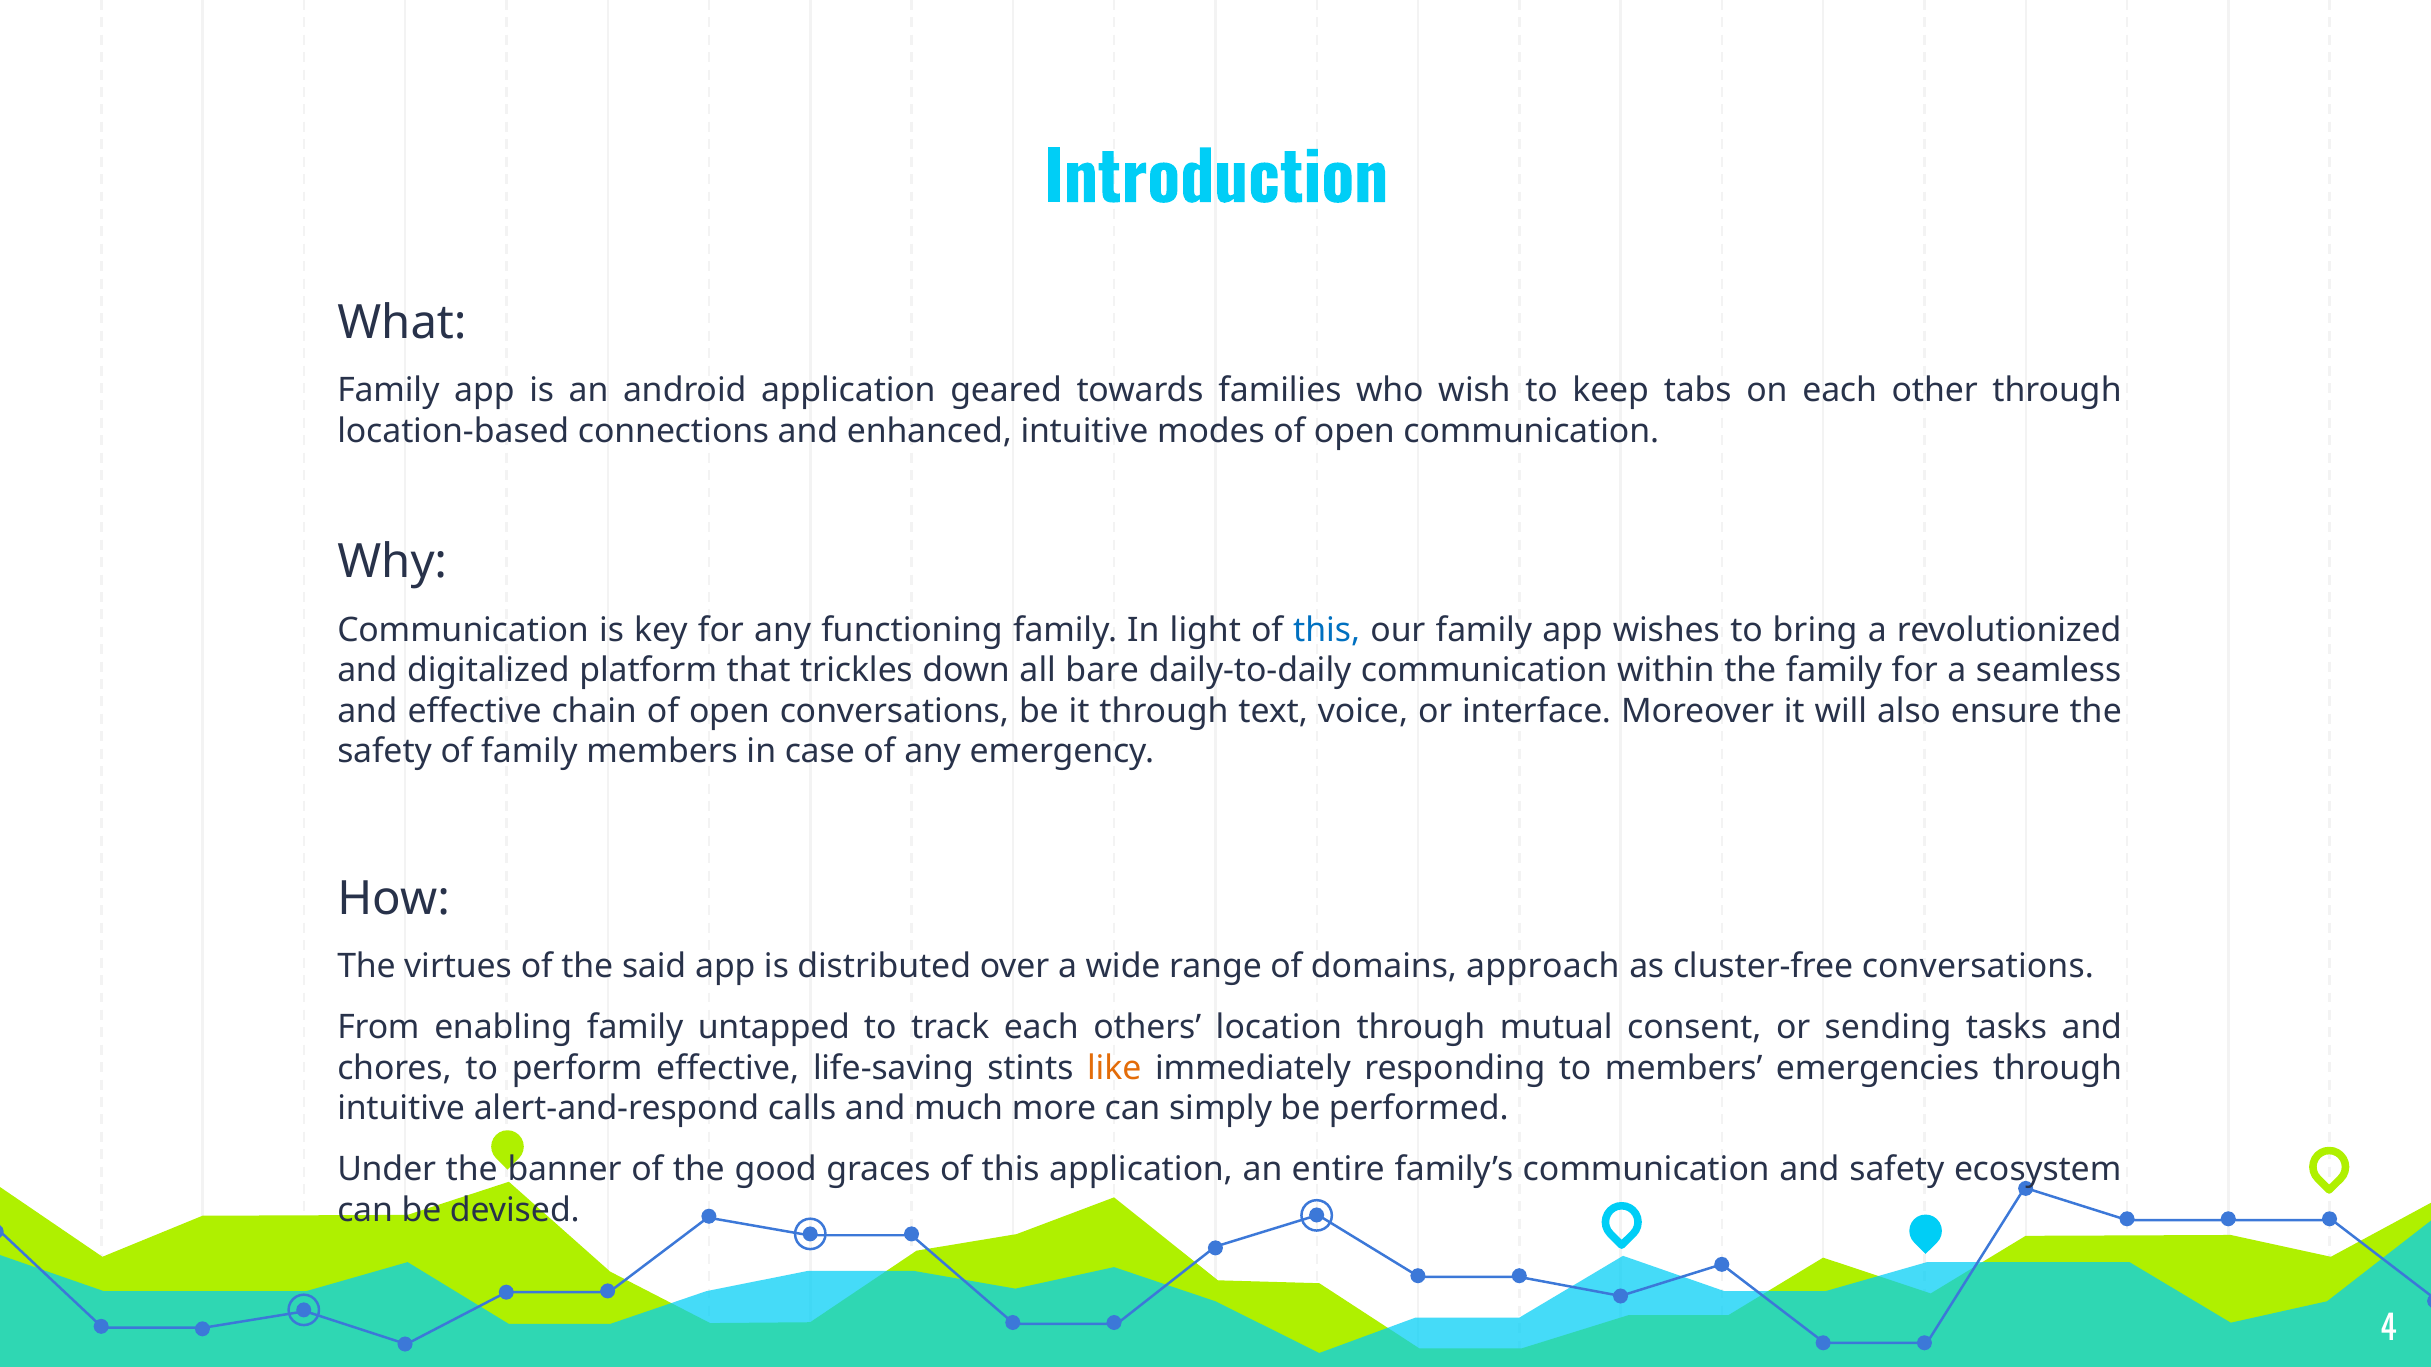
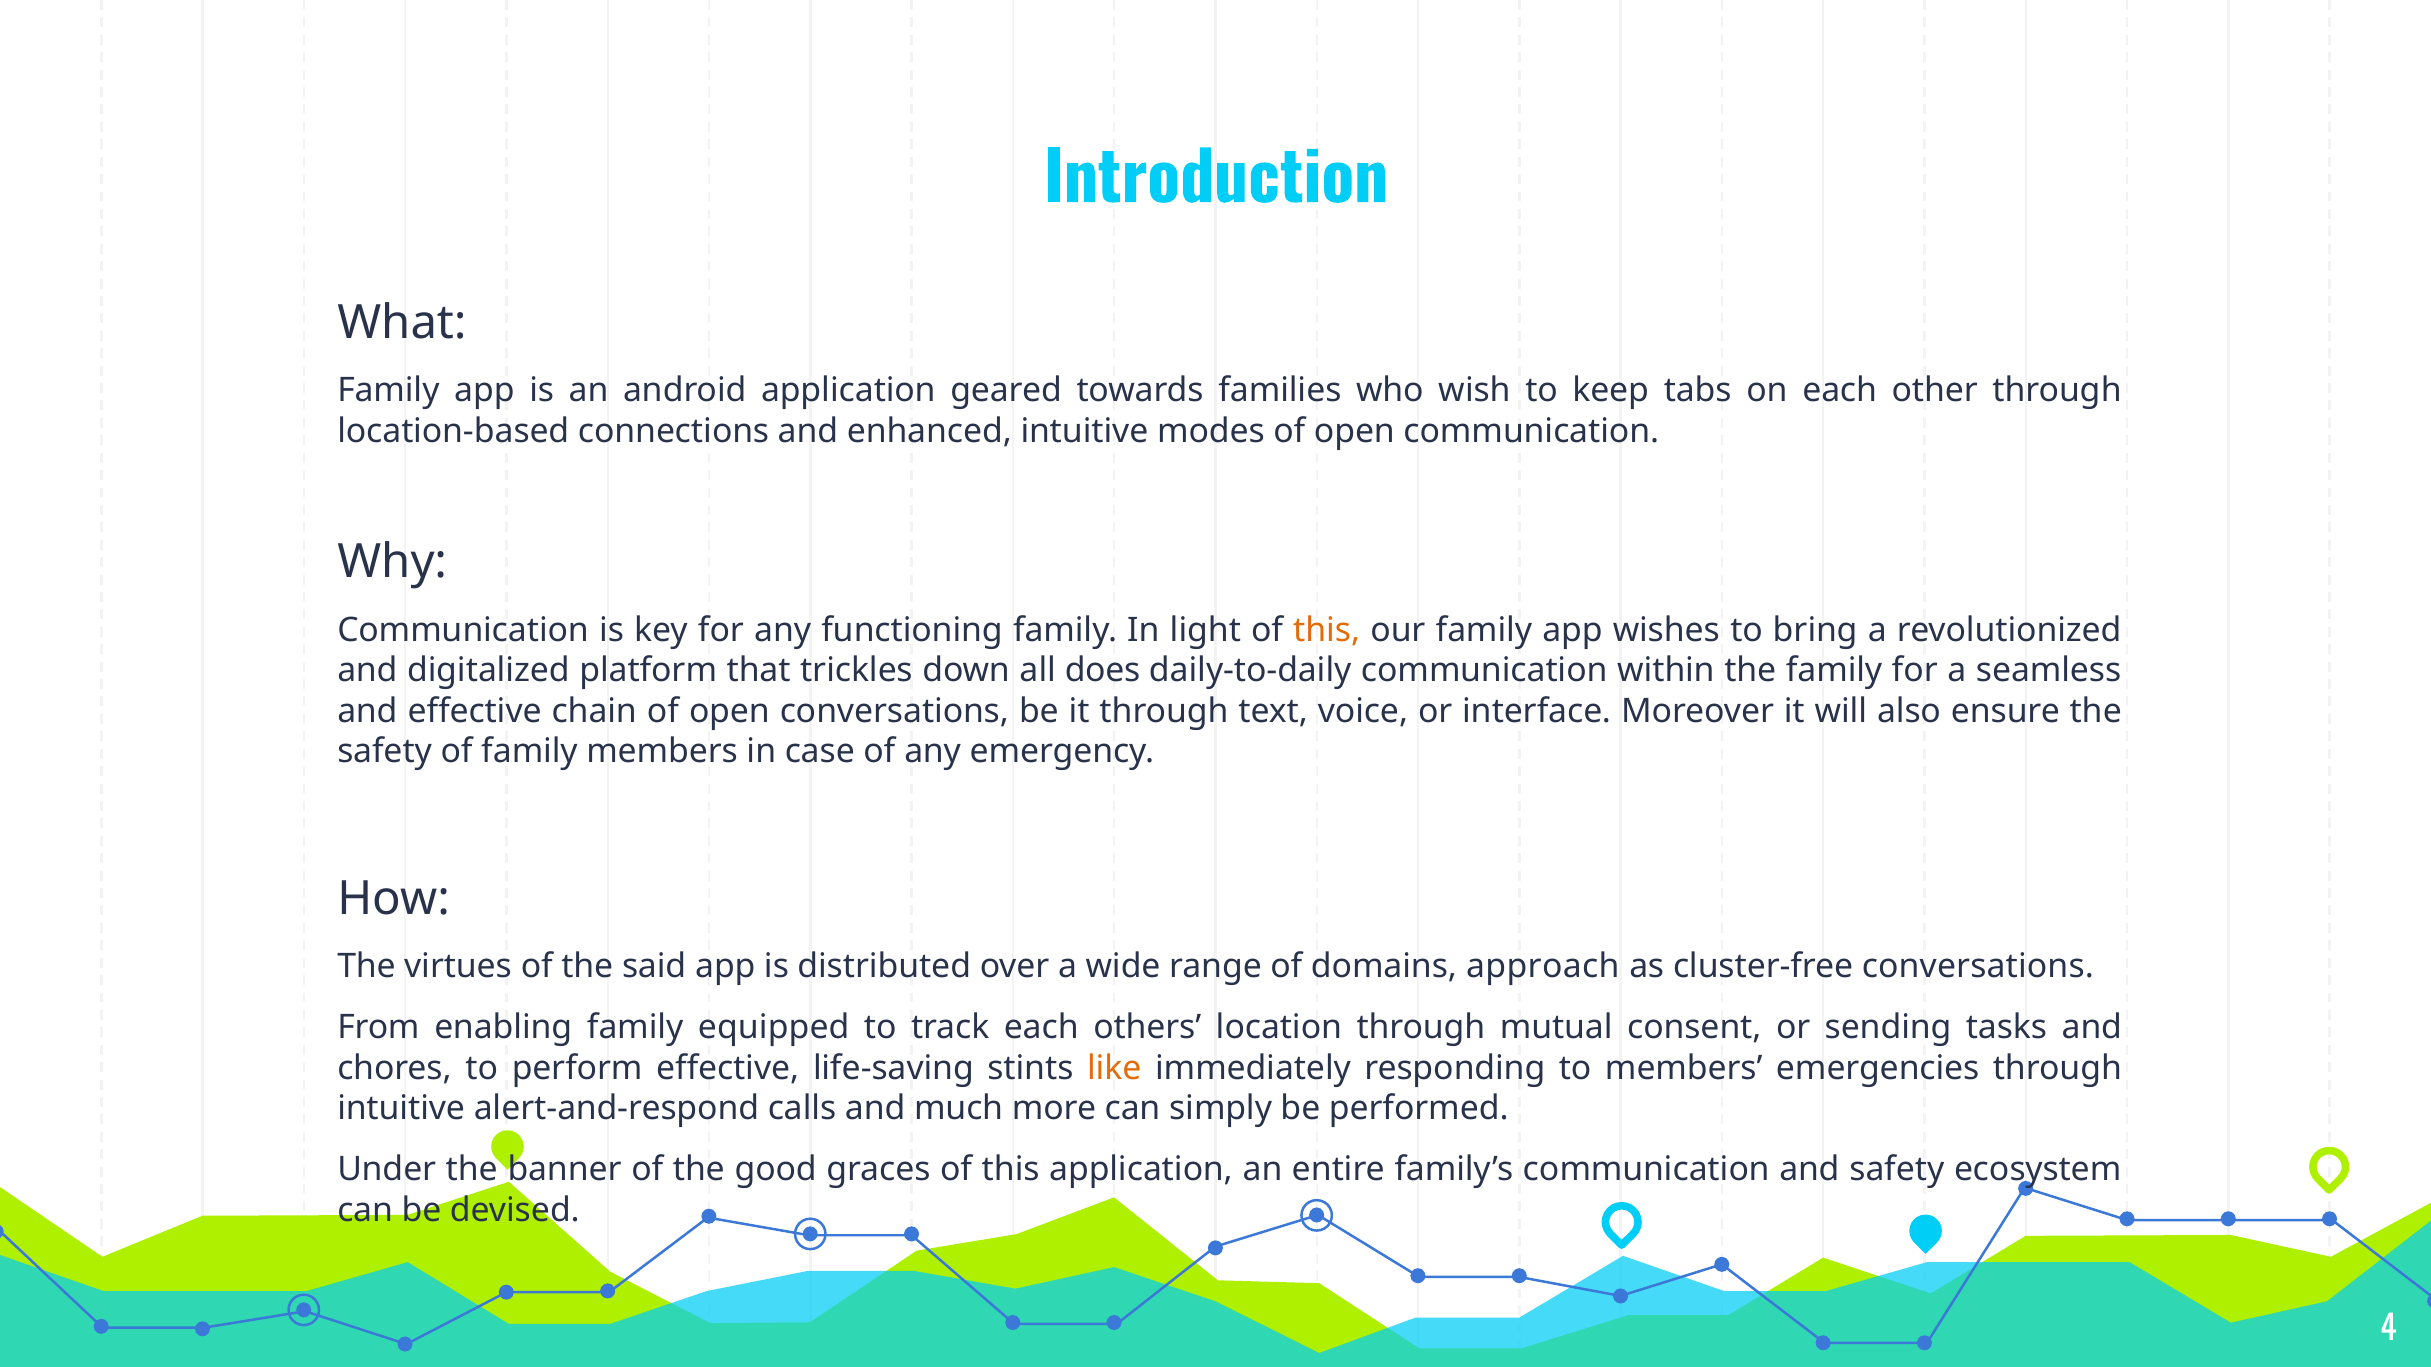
this at (1327, 630) colour: blue -> orange
bare: bare -> does
untapped: untapped -> equipped
